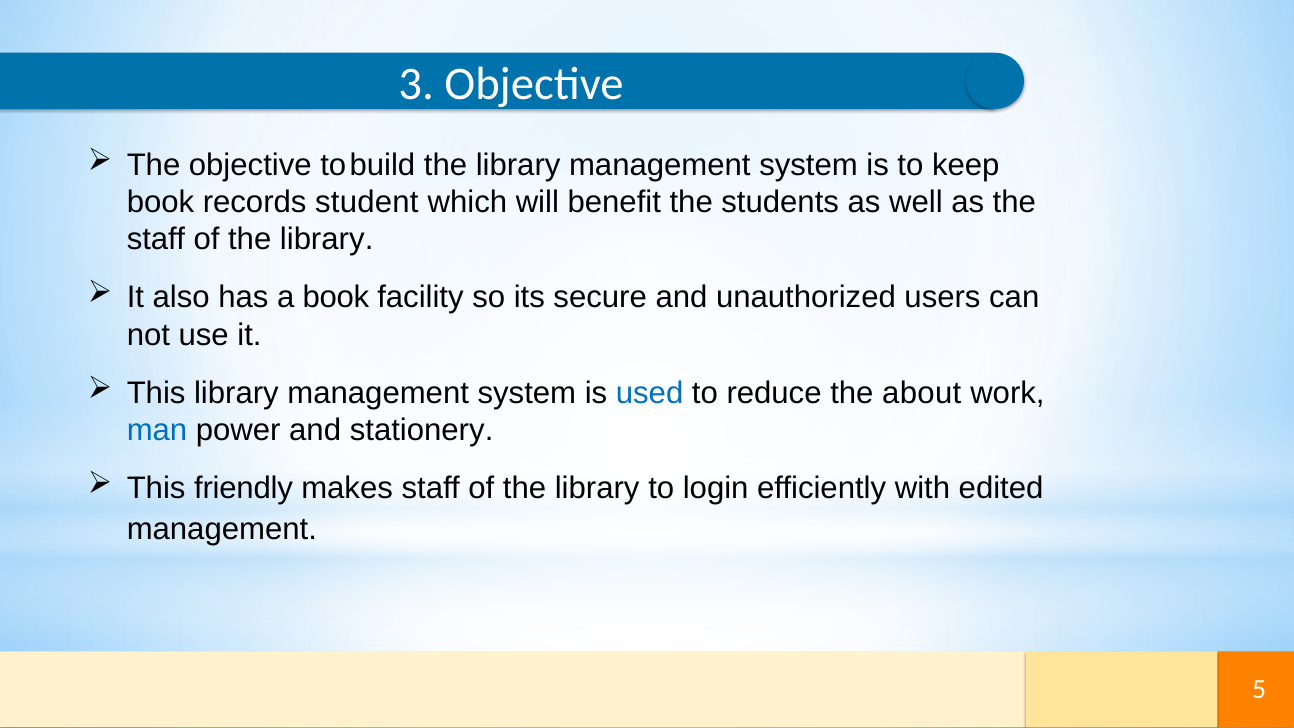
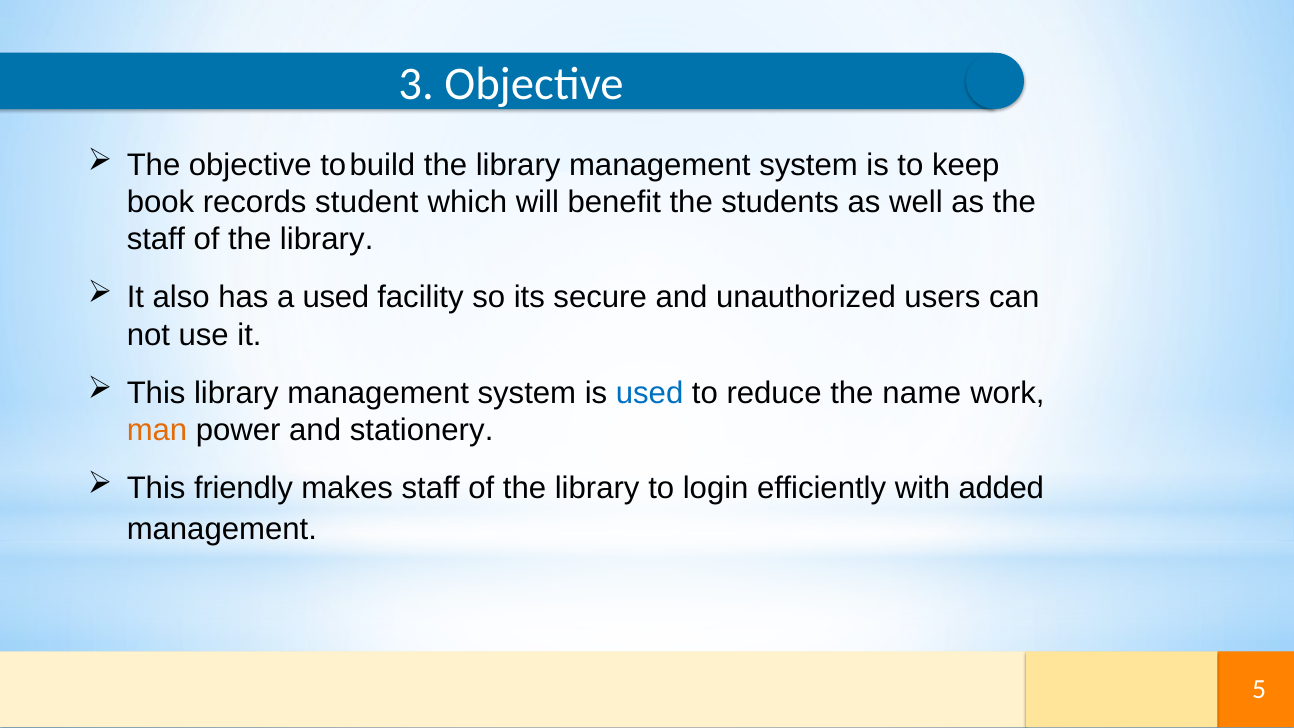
a book: book -> used
about: about -> name
man colour: blue -> orange
edited: edited -> added
